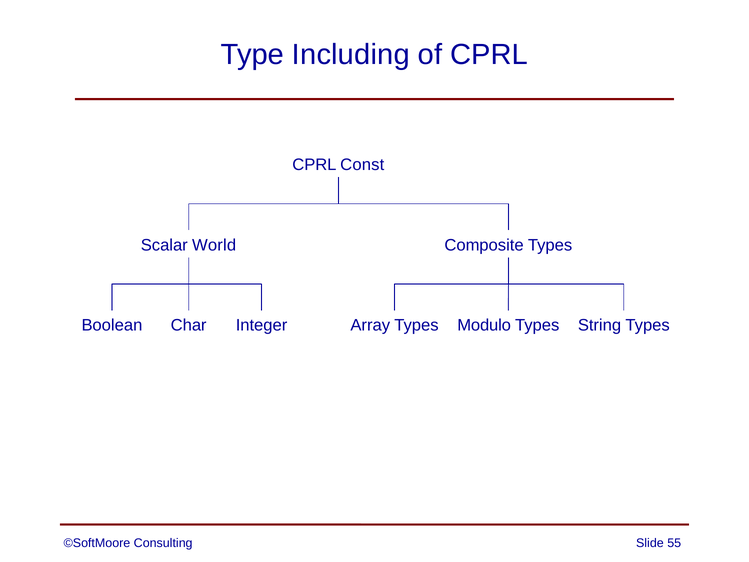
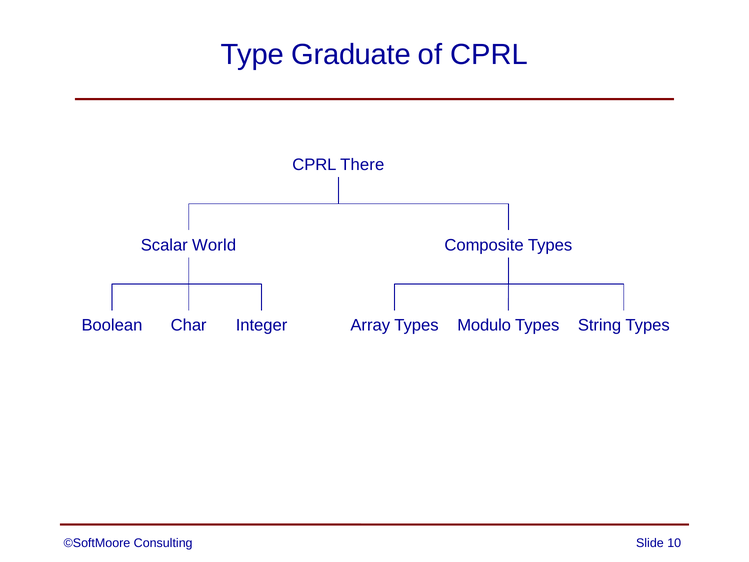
Including: Including -> Graduate
Const: Const -> There
55: 55 -> 10
